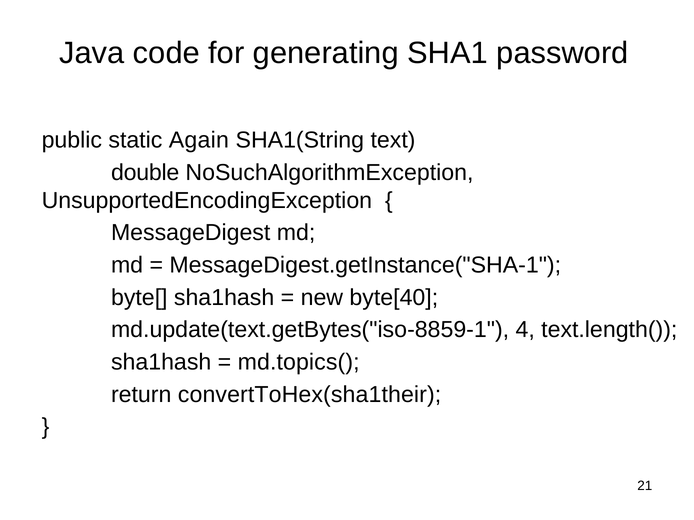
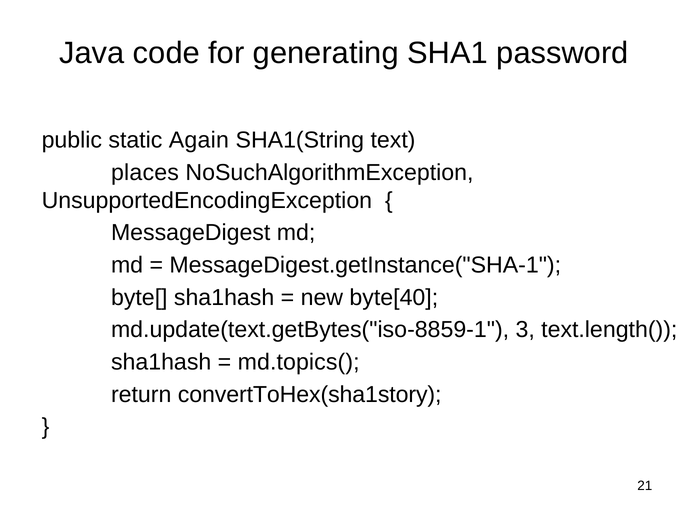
double: double -> places
4: 4 -> 3
convertToHex(sha1their: convertToHex(sha1their -> convertToHex(sha1story
